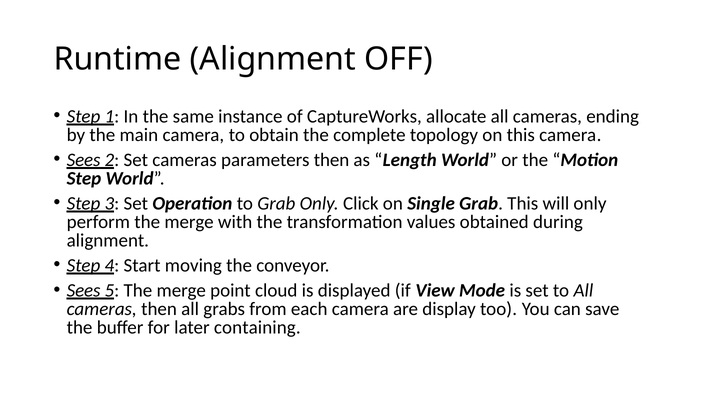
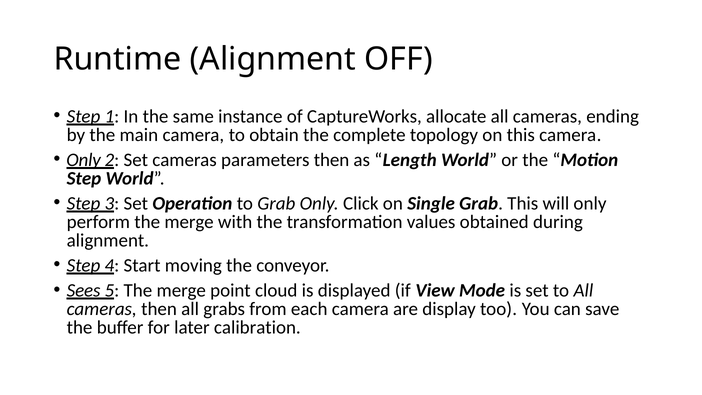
Sees at (84, 160): Sees -> Only
containing: containing -> calibration
